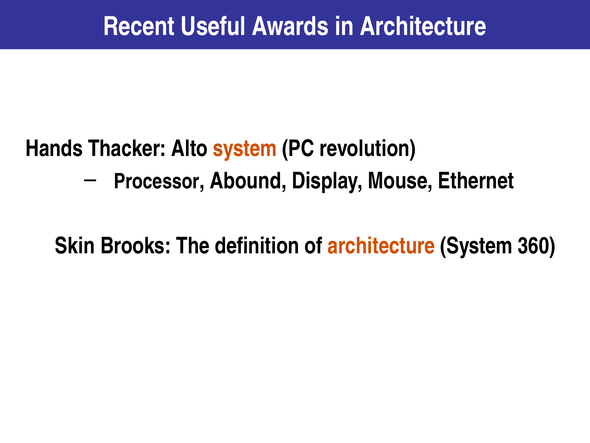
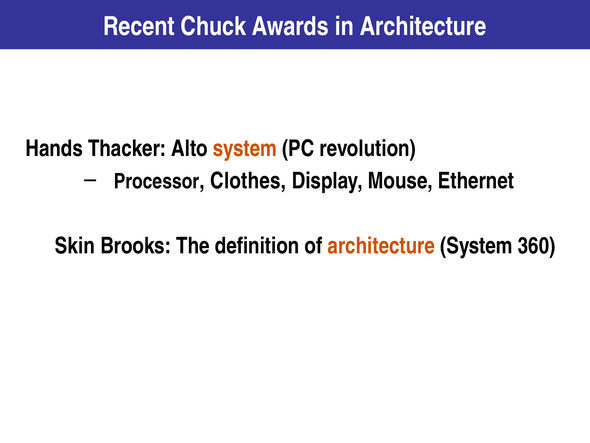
Useful: Useful -> Chuck
Abound: Abound -> Clothes
